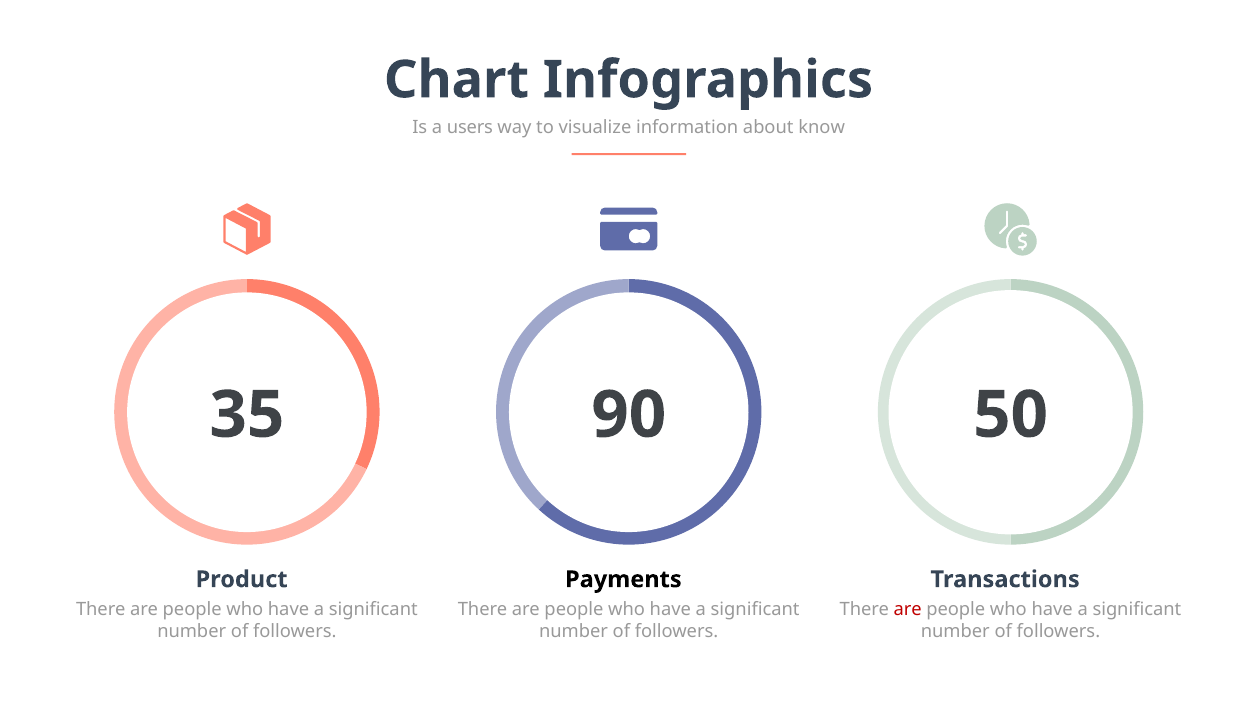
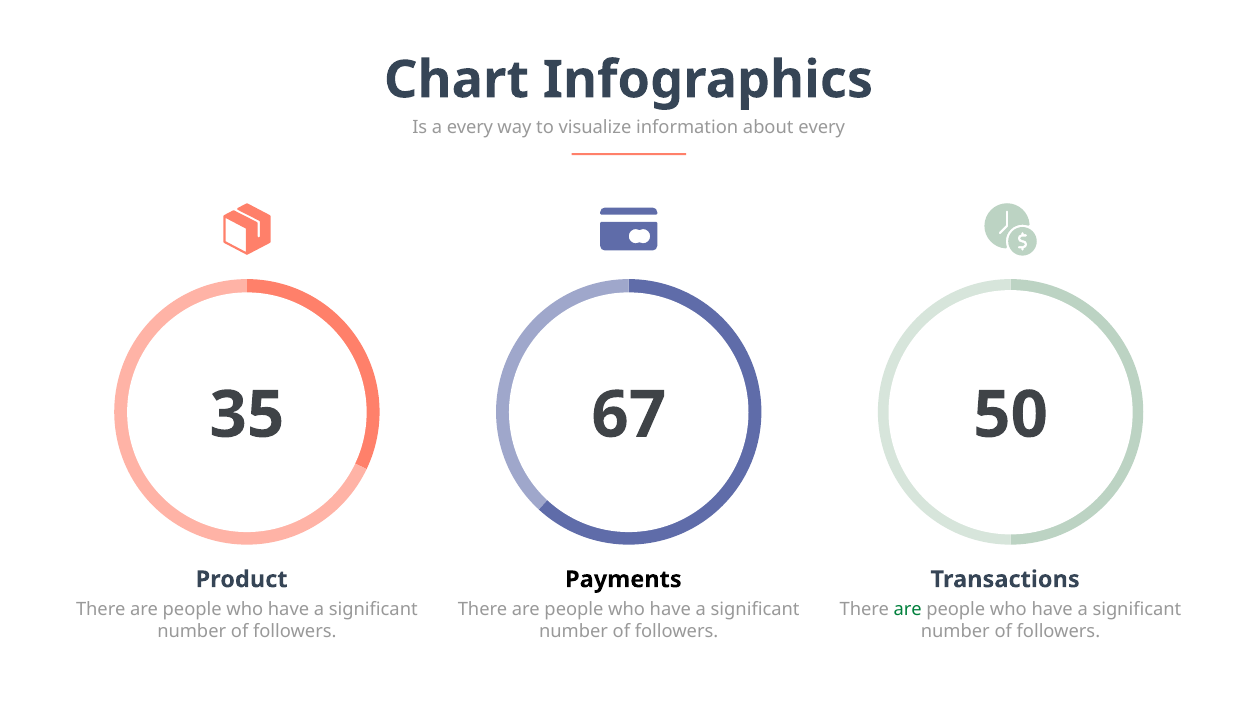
a users: users -> every
about know: know -> every
90: 90 -> 67
are at (908, 609) colour: red -> green
